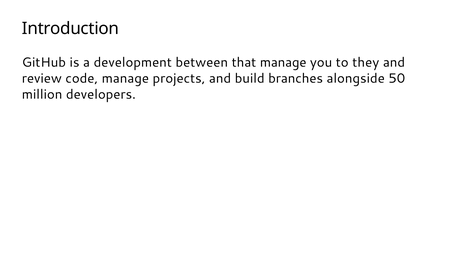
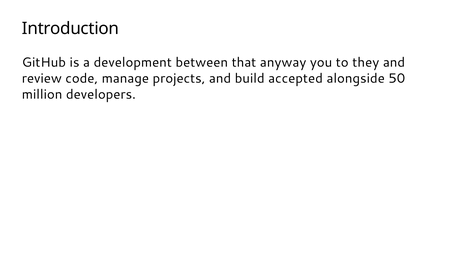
that manage: manage -> anyway
branches: branches -> accepted
